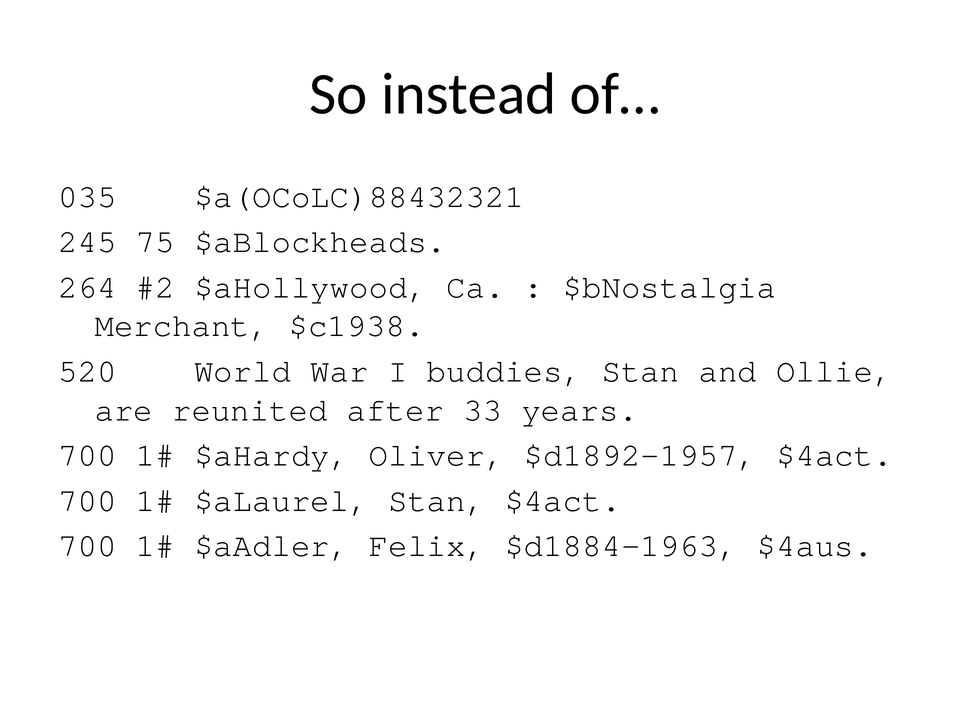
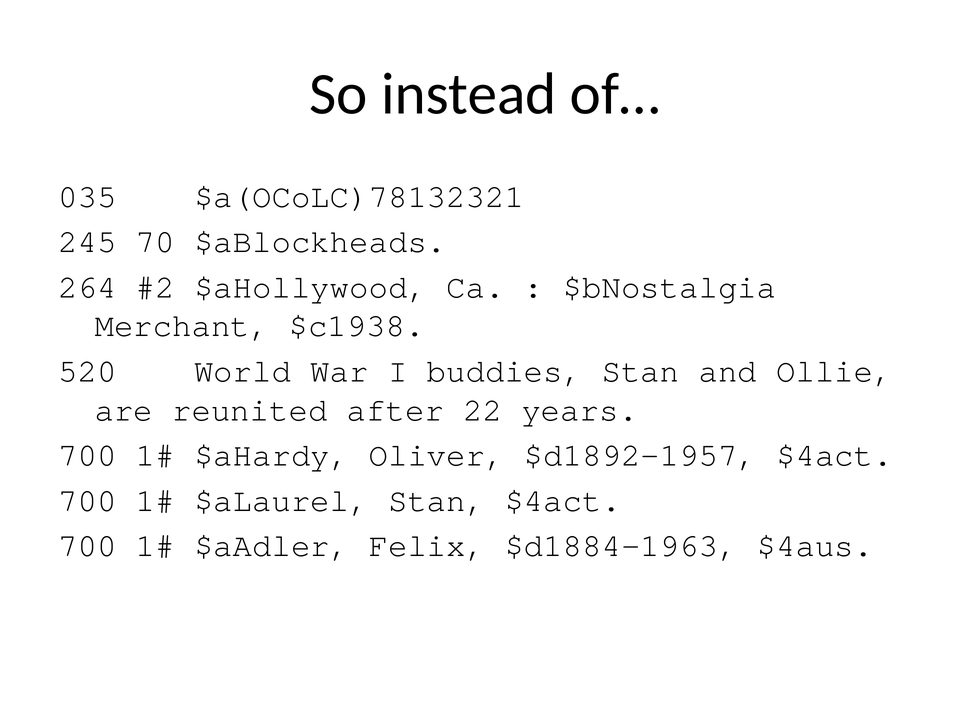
$a(OCoLC)88432321: $a(OCoLC)88432321 -> $a(OCoLC)78132321
75: 75 -> 70
33: 33 -> 22
